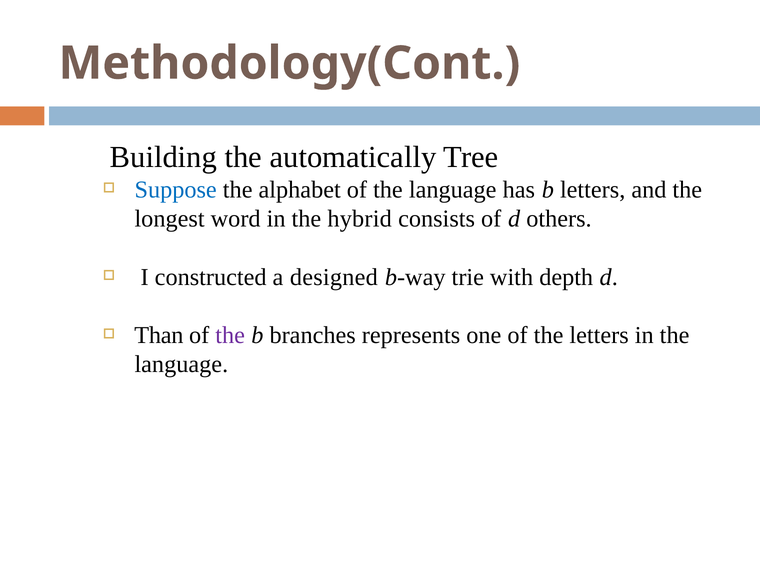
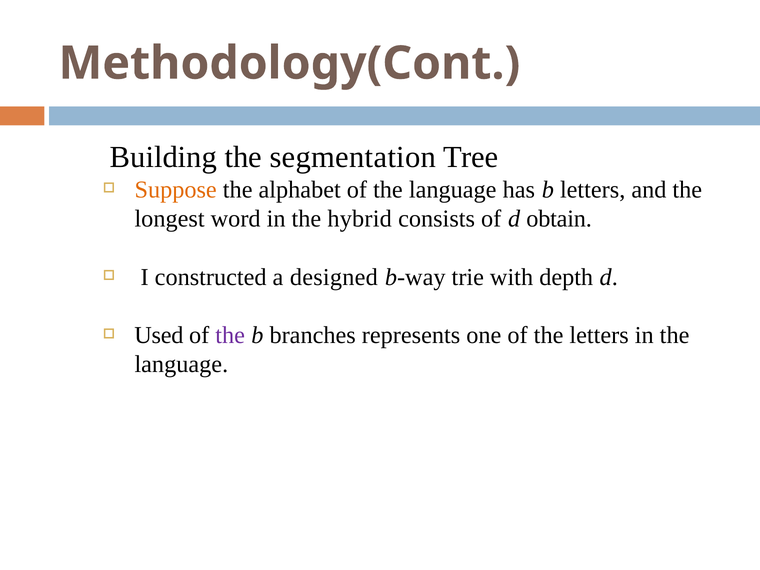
automatically: automatically -> segmentation
Suppose colour: blue -> orange
others: others -> obtain
Than: Than -> Used
